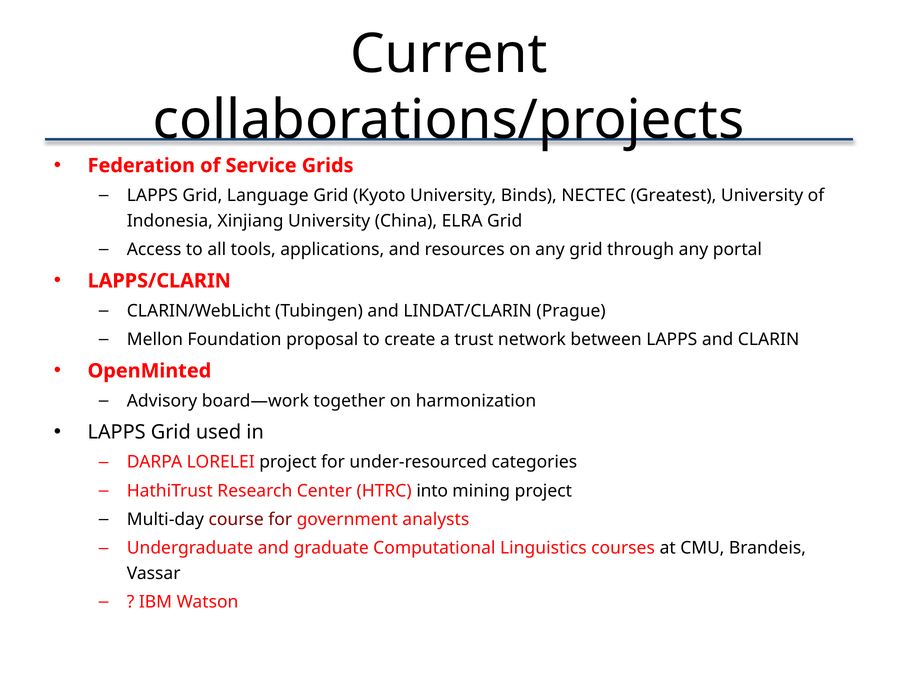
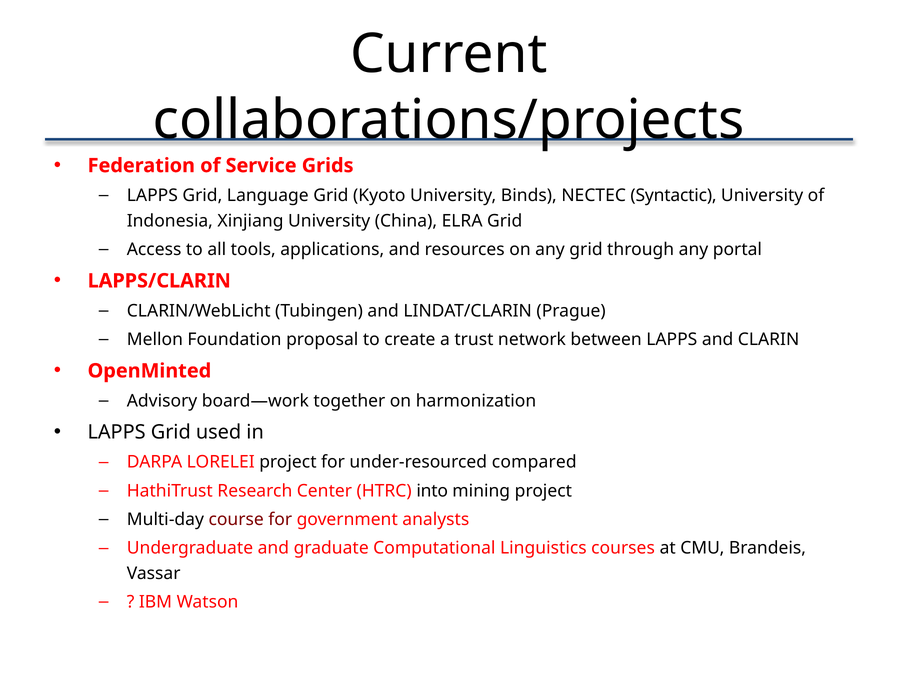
Greatest: Greatest -> Syntactic
categories: categories -> compared
